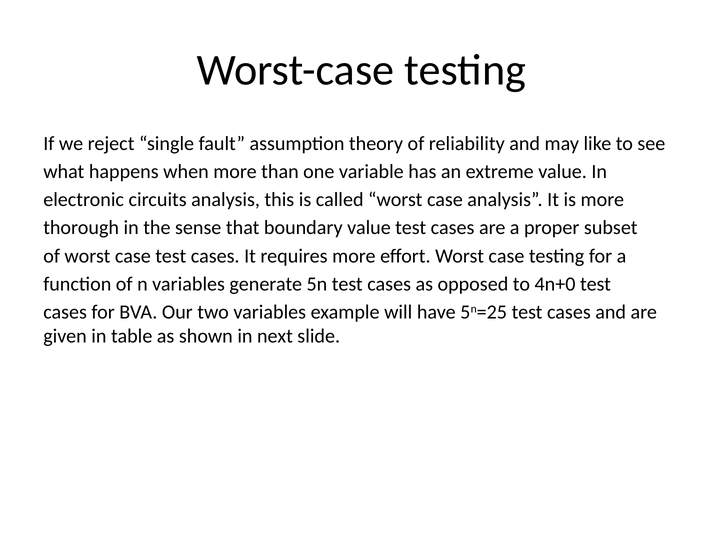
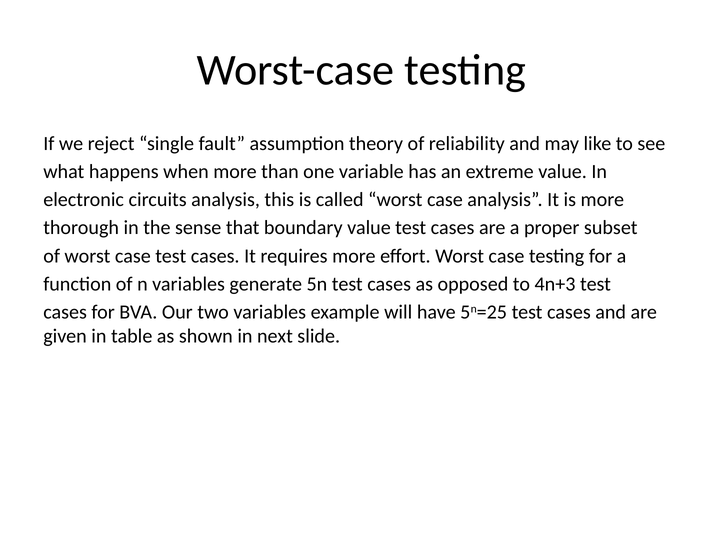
4n+0: 4n+0 -> 4n+3
